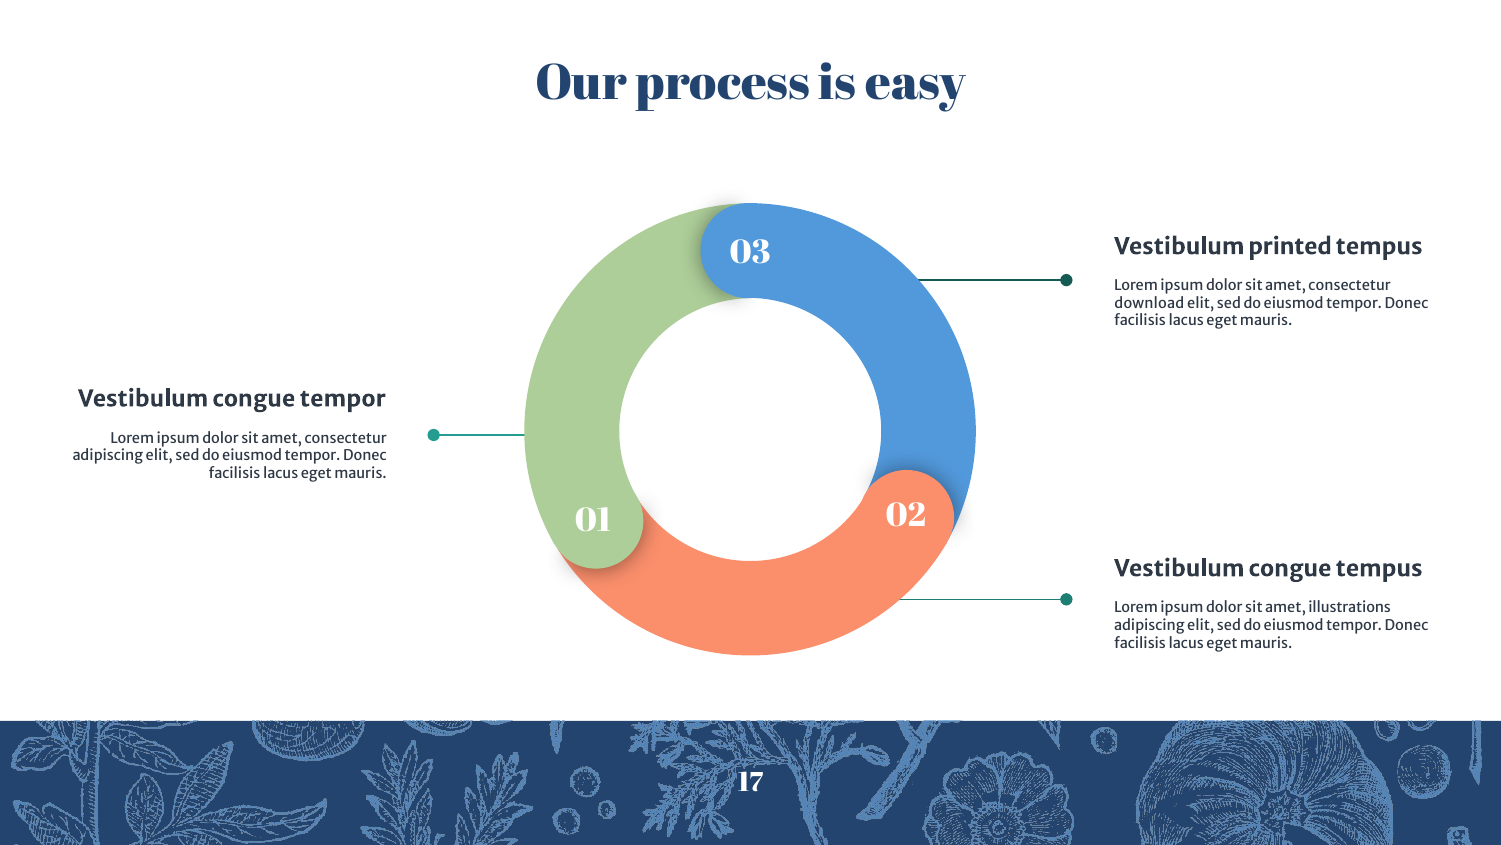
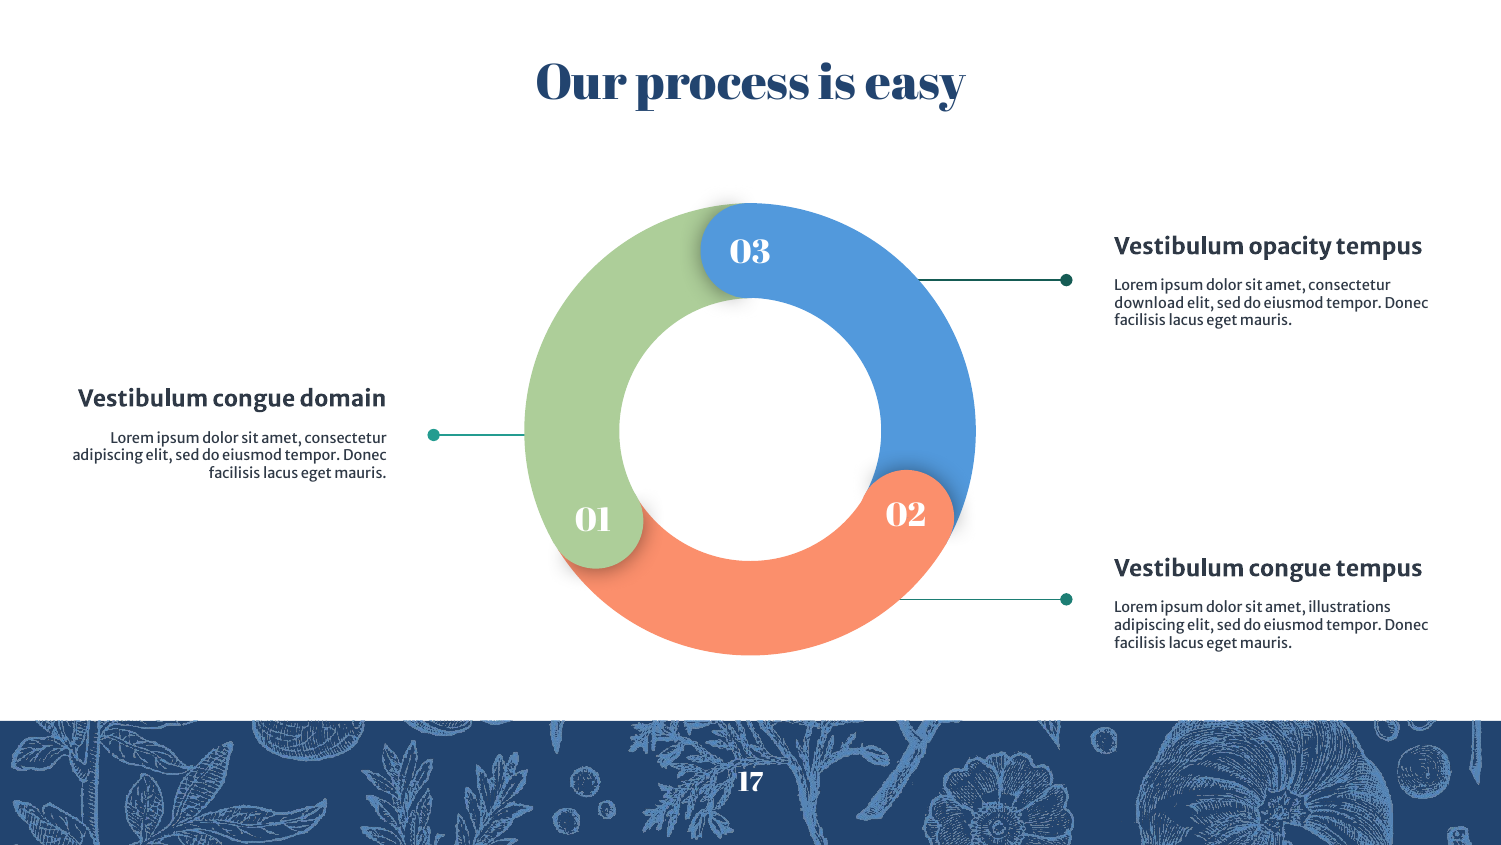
printed: printed -> opacity
congue tempor: tempor -> domain
